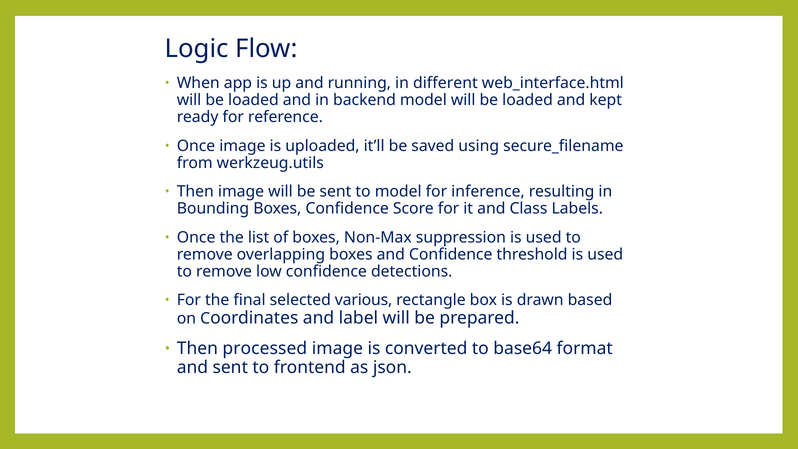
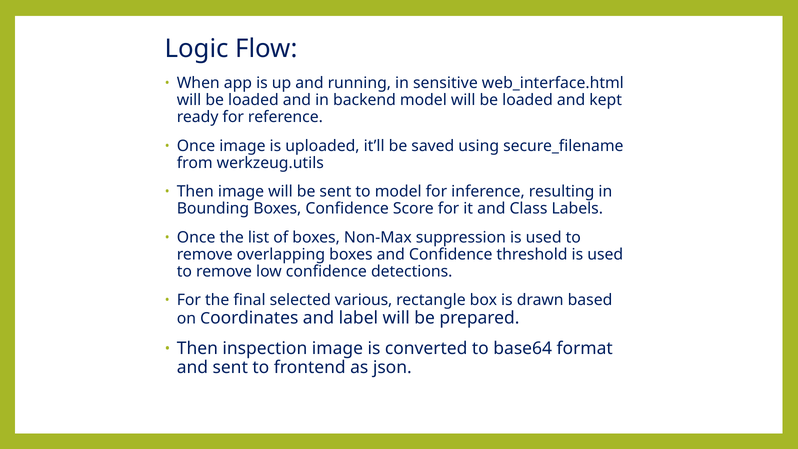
different: different -> sensitive
processed: processed -> inspection
